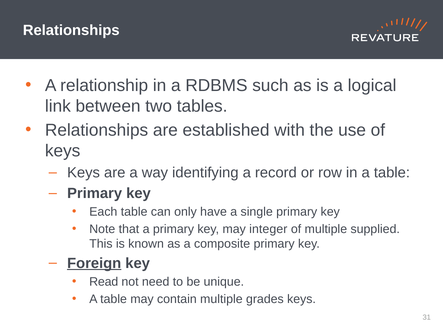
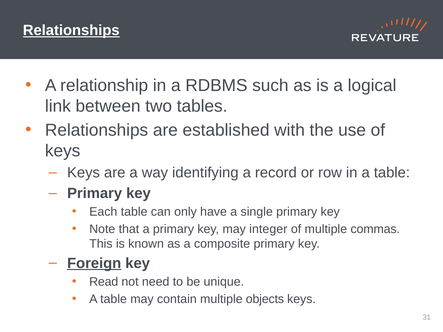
Relationships at (71, 30) underline: none -> present
supplied: supplied -> commas
grades: grades -> objects
